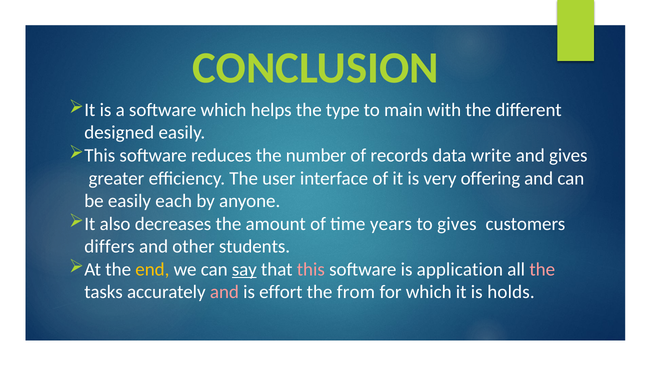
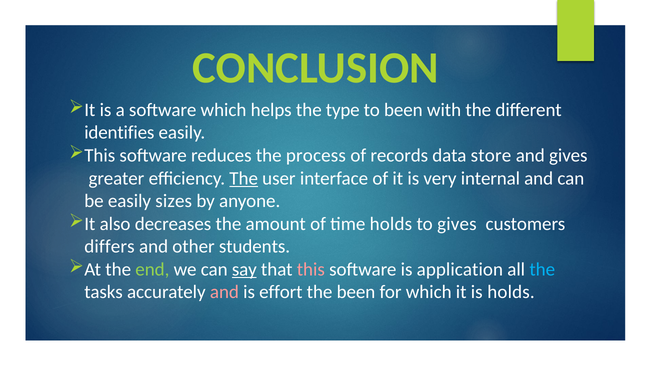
to main: main -> been
designed: designed -> identifies
number: number -> process
write: write -> store
The at (244, 178) underline: none -> present
offering: offering -> internal
each: each -> sizes
time years: years -> holds
end colour: yellow -> light green
the at (542, 270) colour: pink -> light blue
the from: from -> been
